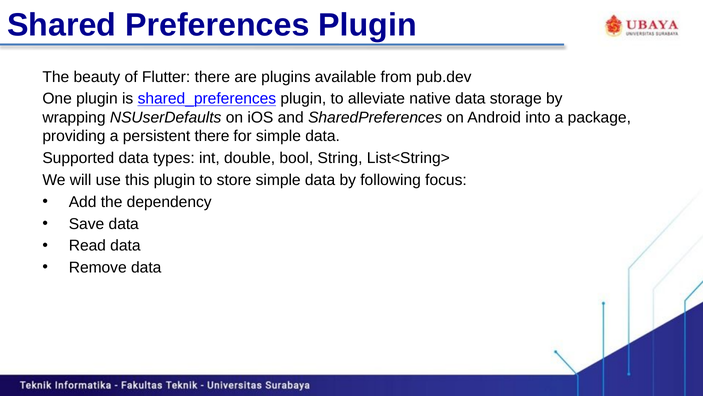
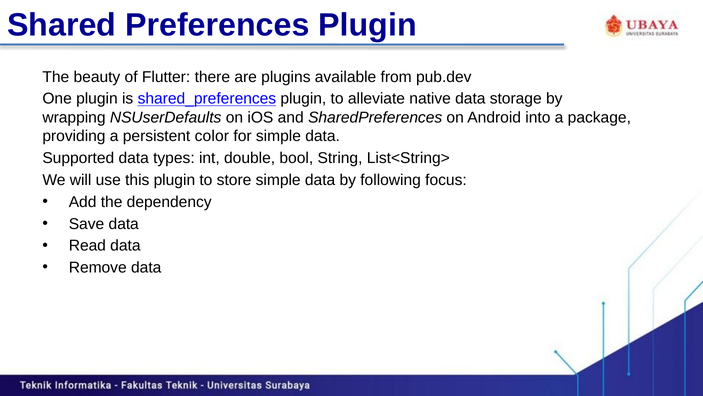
persistent there: there -> color
